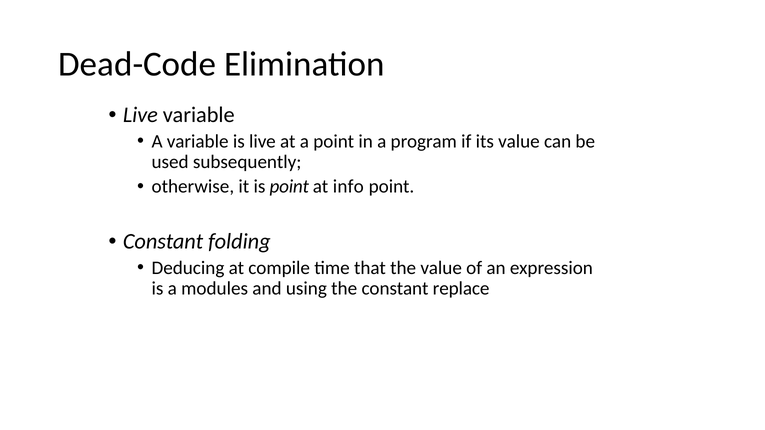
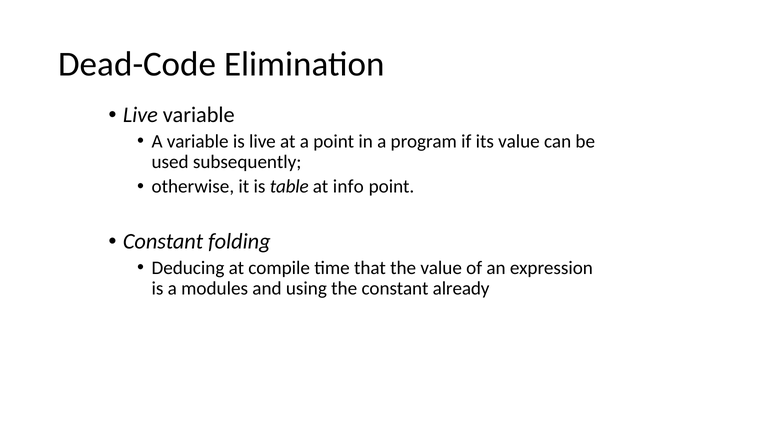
is point: point -> table
replace: replace -> already
